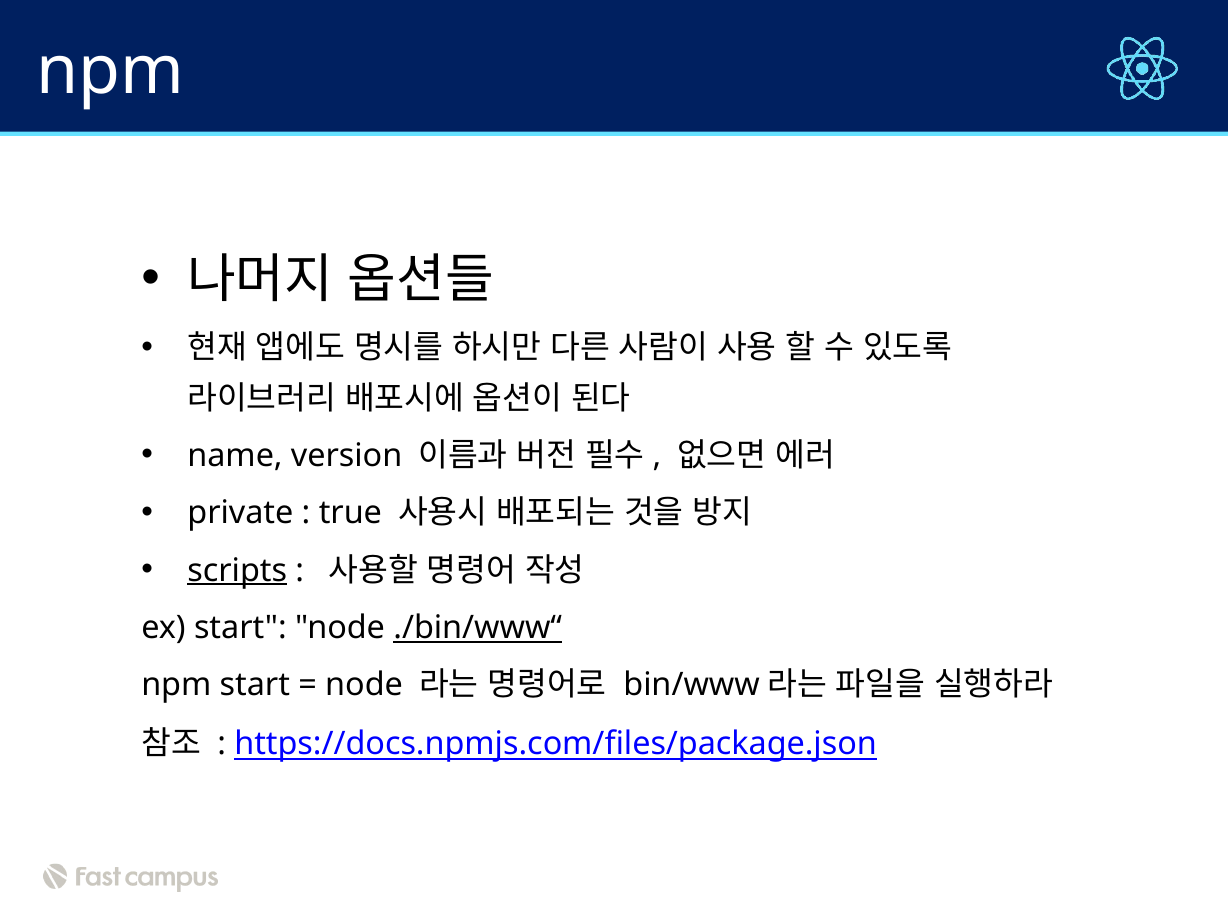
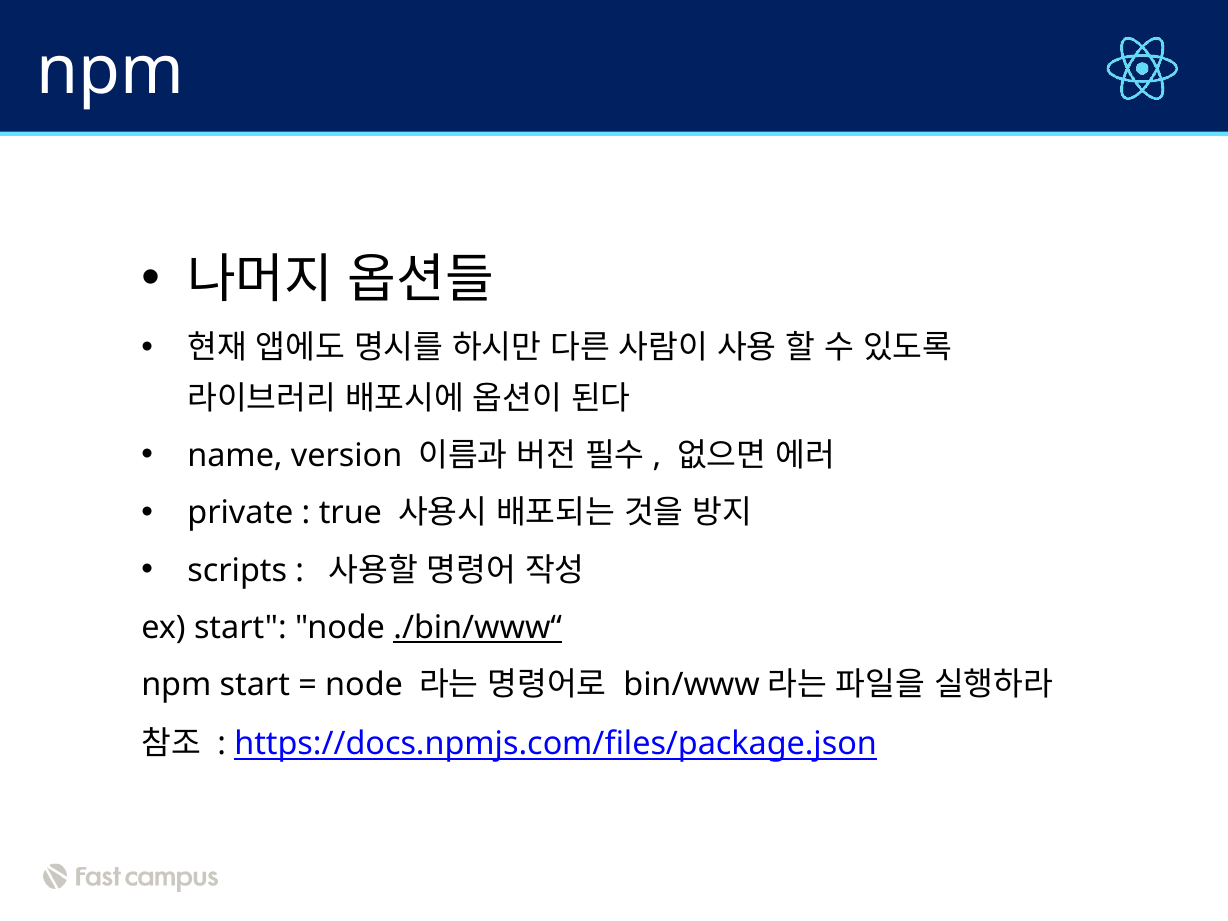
scripts underline: present -> none
